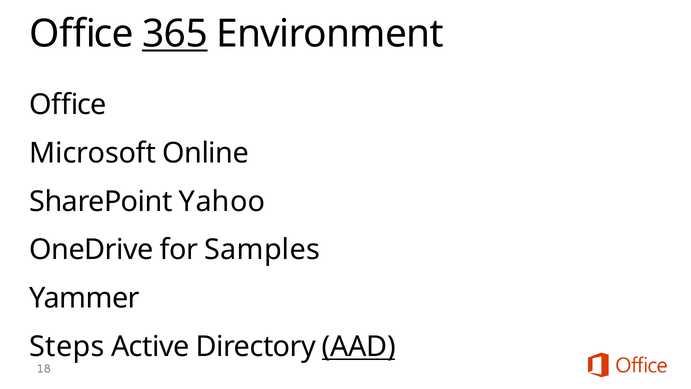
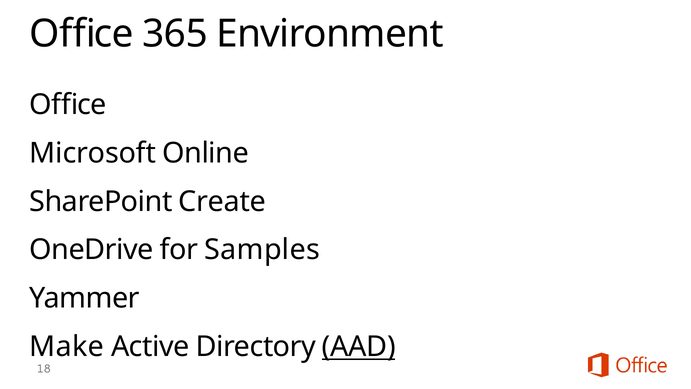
365 underline: present -> none
Yahoo: Yahoo -> Create
Steps: Steps -> Make
